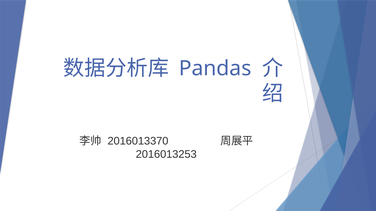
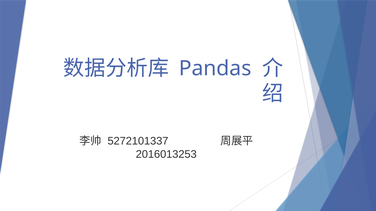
2016013370: 2016013370 -> 5272101337
